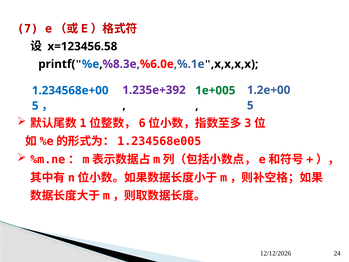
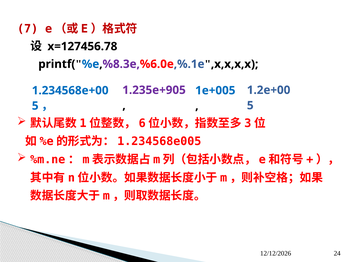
x=123456.58: x=123456.58 -> x=127456.78
1.235e+392: 1.235e+392 -> 1.235e+905
1e+005 colour: green -> blue
